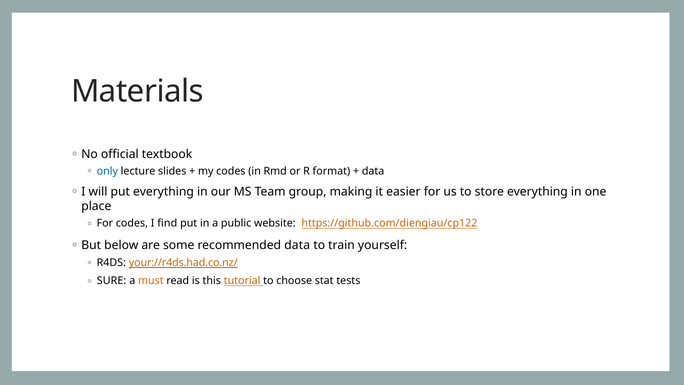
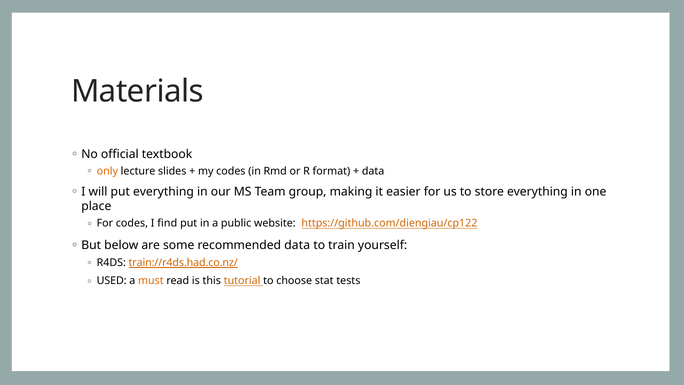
only colour: blue -> orange
your://r4ds.had.co.nz/: your://r4ds.had.co.nz/ -> train://r4ds.had.co.nz/
SURE: SURE -> USED
